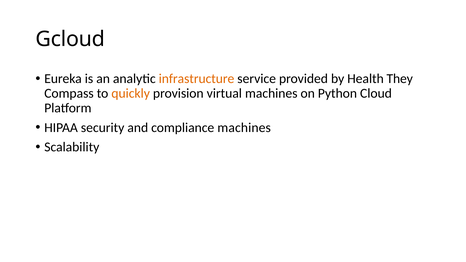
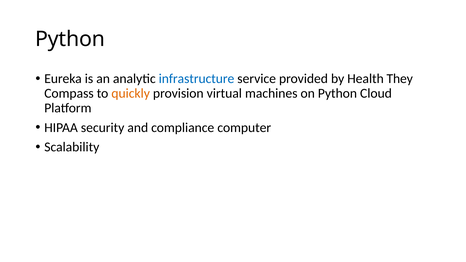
Gcloud at (70, 39): Gcloud -> Python
infrastructure colour: orange -> blue
compliance machines: machines -> computer
